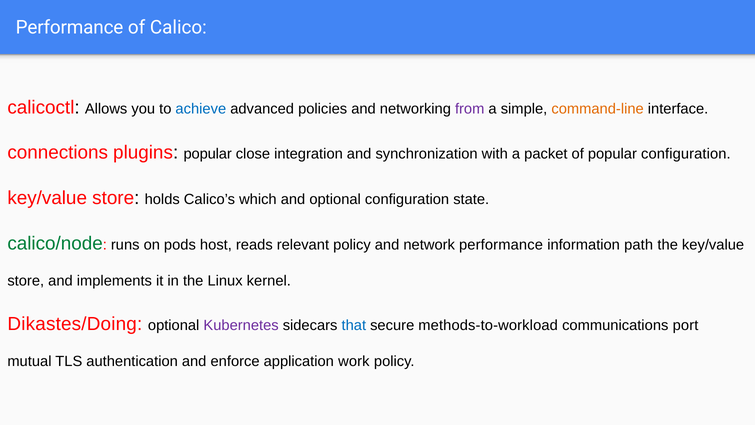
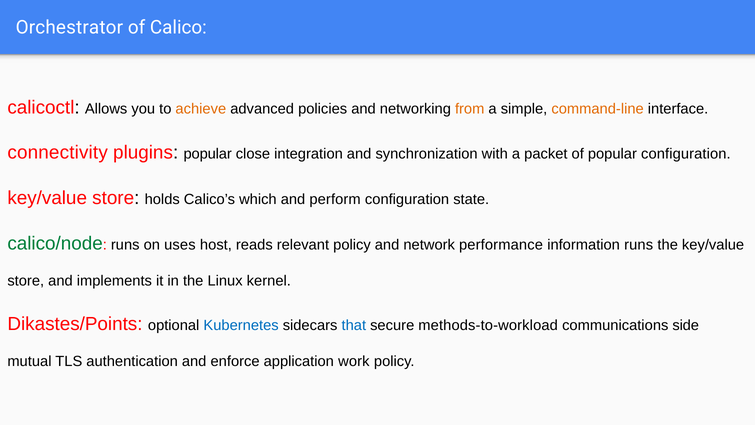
Performance at (70, 28): Performance -> Orchestrator
achieve colour: blue -> orange
from colour: purple -> orange
connections: connections -> connectivity
and optional: optional -> perform
pods: pods -> uses
information path: path -> runs
Dikastes/Doing: Dikastes/Doing -> Dikastes/Points
Kubernetes colour: purple -> blue
port: port -> side
